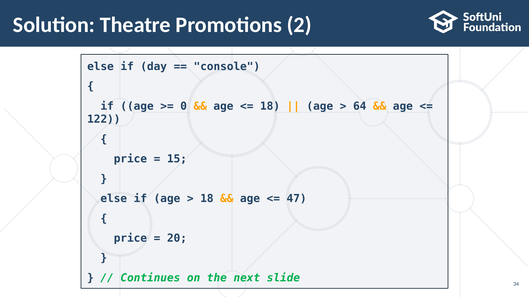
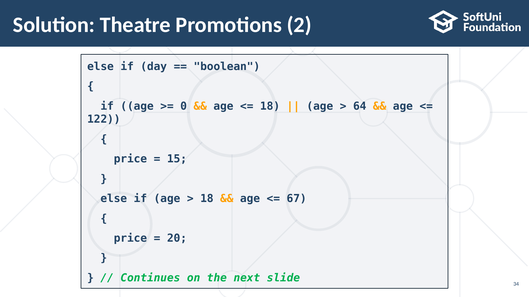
console: console -> boolean
47: 47 -> 67
